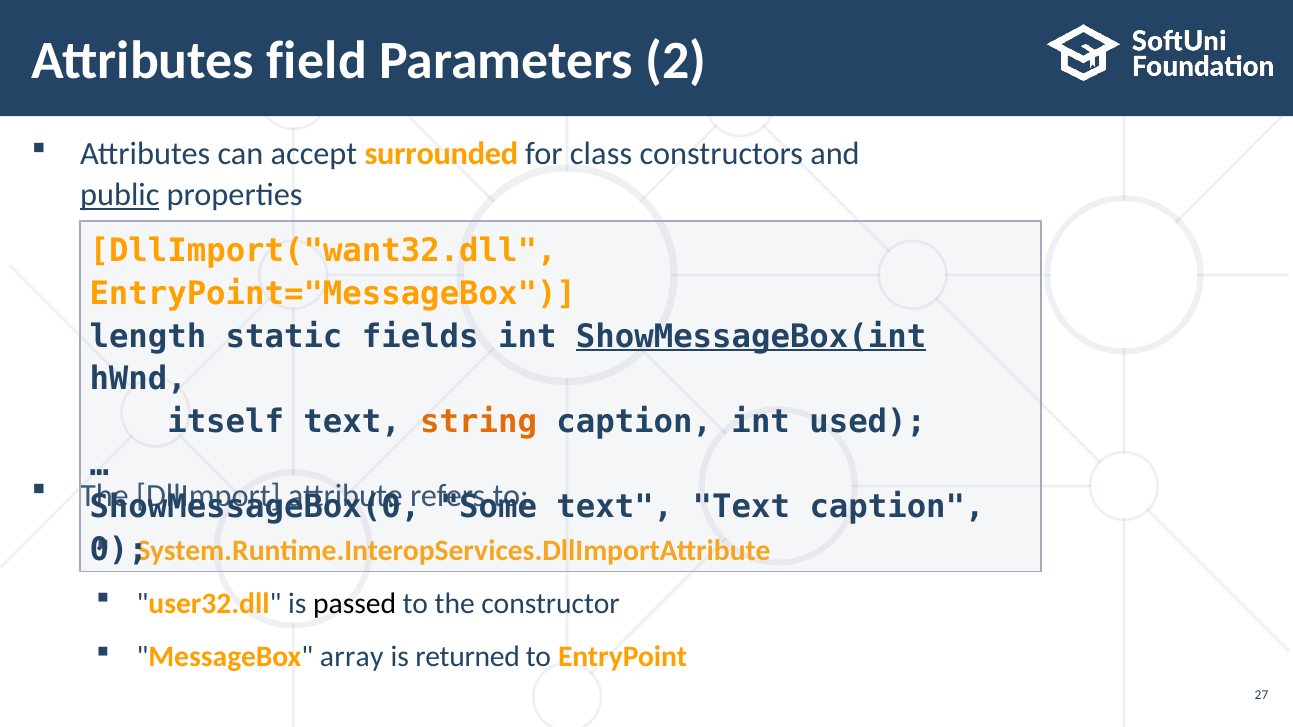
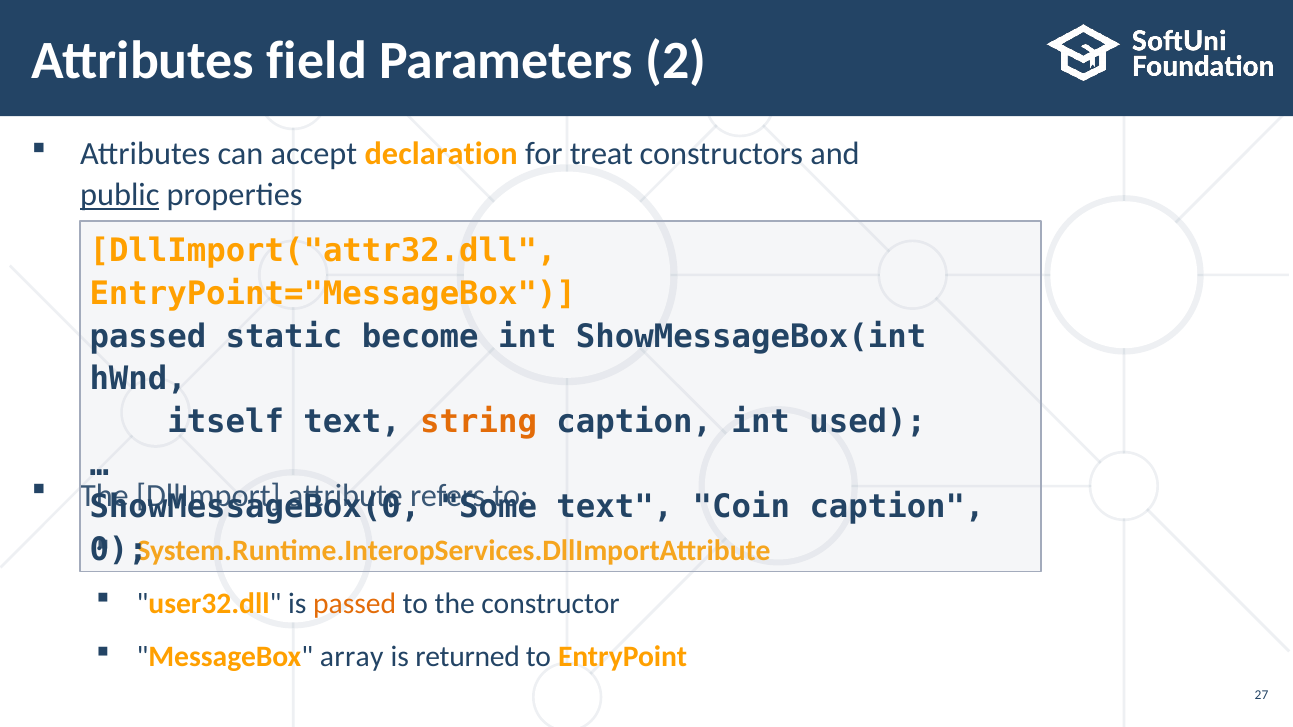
surrounded: surrounded -> declaration
class: class -> treat
DllImport("want32.dll: DllImport("want32.dll -> DllImport("attr32.dll
length at (148, 337): length -> passed
fields: fields -> become
ShowMessageBox(int underline: present -> none
text Text: Text -> Coin
passed at (355, 604) colour: black -> orange
